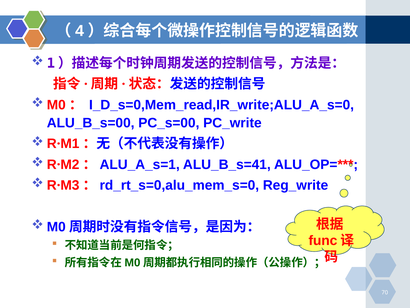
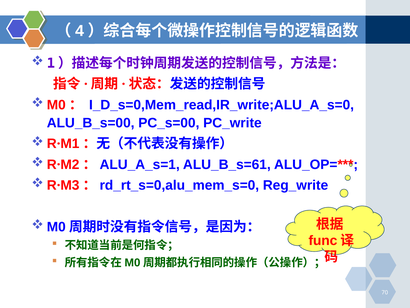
ALU_B_s=41: ALU_B_s=41 -> ALU_B_s=61
